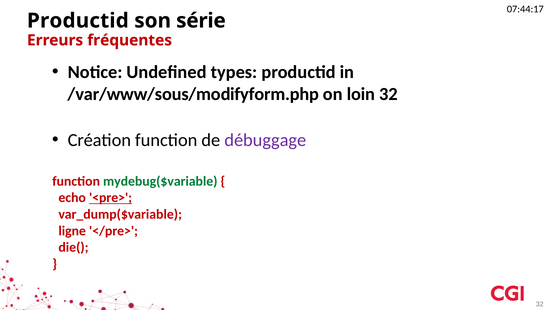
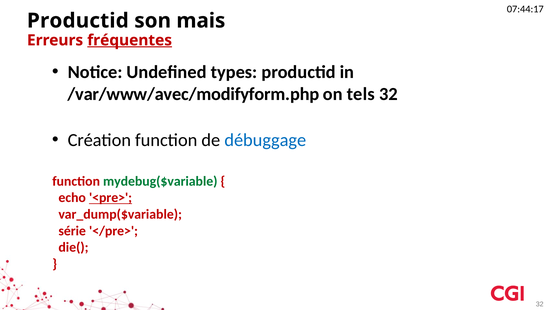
série: série -> mais
fréquentes underline: none -> present
/var/www/sous/modifyform.php: /var/www/sous/modifyform.php -> /var/www/avec/modifyform.php
loin: loin -> tels
débuggage colour: purple -> blue
ligne: ligne -> série
